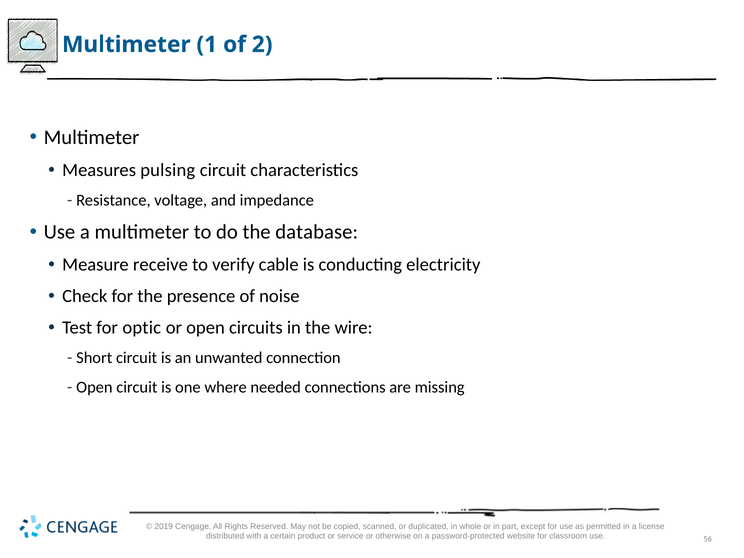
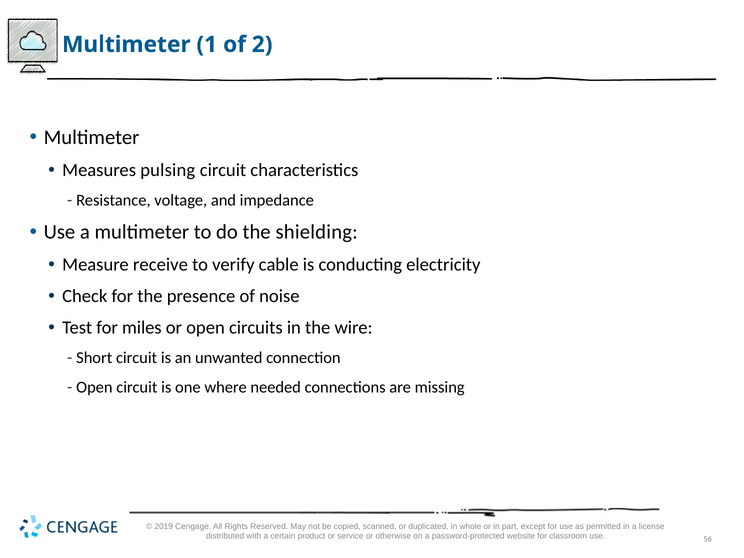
database: database -> shielding
optic: optic -> miles
